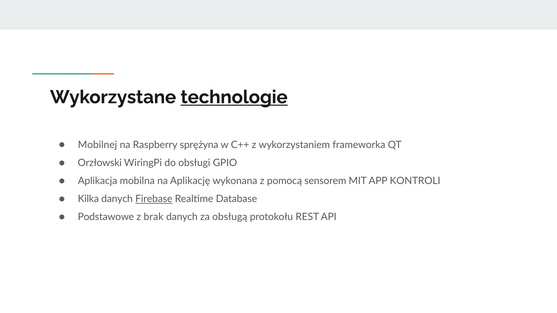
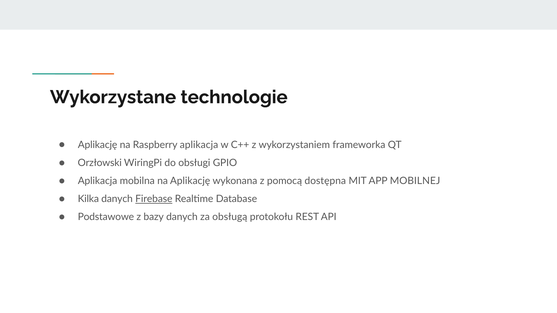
technologie underline: present -> none
Mobilnej at (97, 145): Mobilnej -> Aplikację
Raspberry sprężyna: sprężyna -> aplikacja
sensorem: sensorem -> dostępna
KONTROLI: KONTROLI -> MOBILNEJ
brak: brak -> bazy
